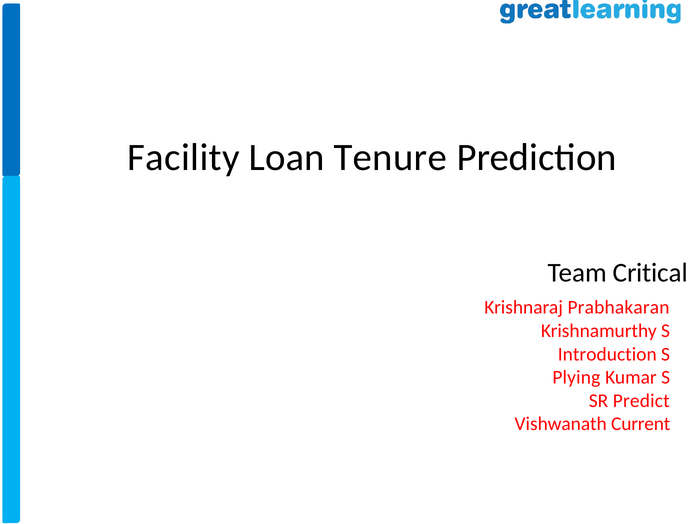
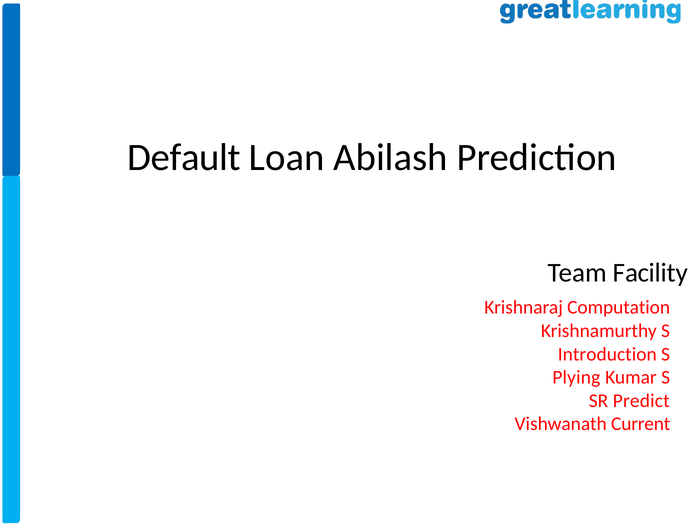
Facility: Facility -> Default
Tenure: Tenure -> Abilash
Critical: Critical -> Facility
Prabhakaran: Prabhakaran -> Computation
